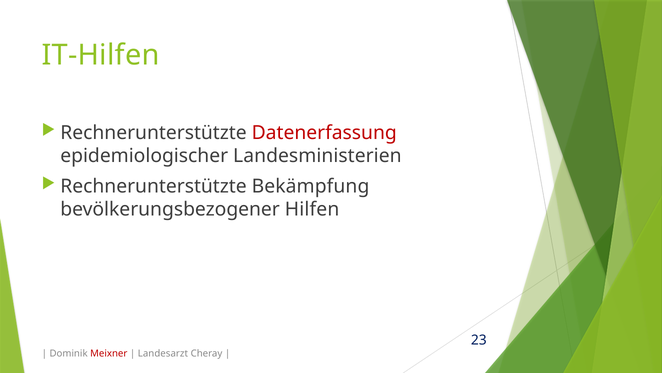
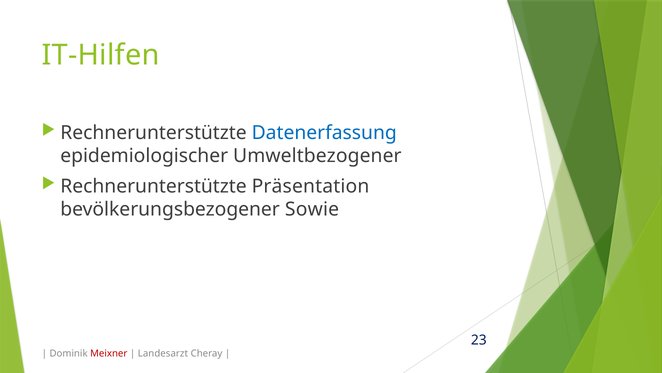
Datenerfassung colour: red -> blue
Landesministerien: Landesministerien -> Umweltbezogener
Bekämpfung: Bekämpfung -> Präsentation
Hilfen: Hilfen -> Sowie
